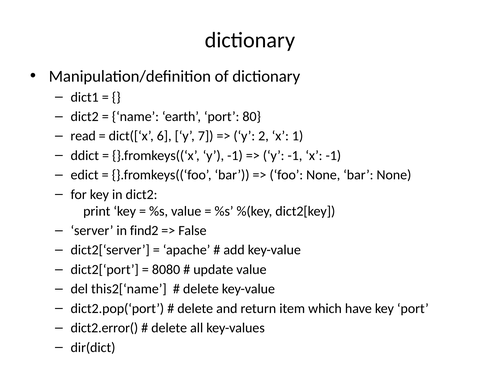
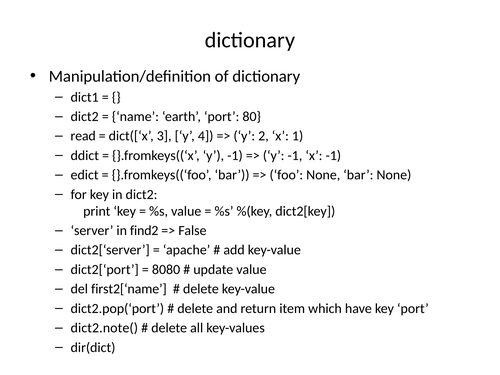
6: 6 -> 3
7: 7 -> 4
this2[‘name: this2[‘name -> first2[‘name
dict2.error(: dict2.error( -> dict2.note(
